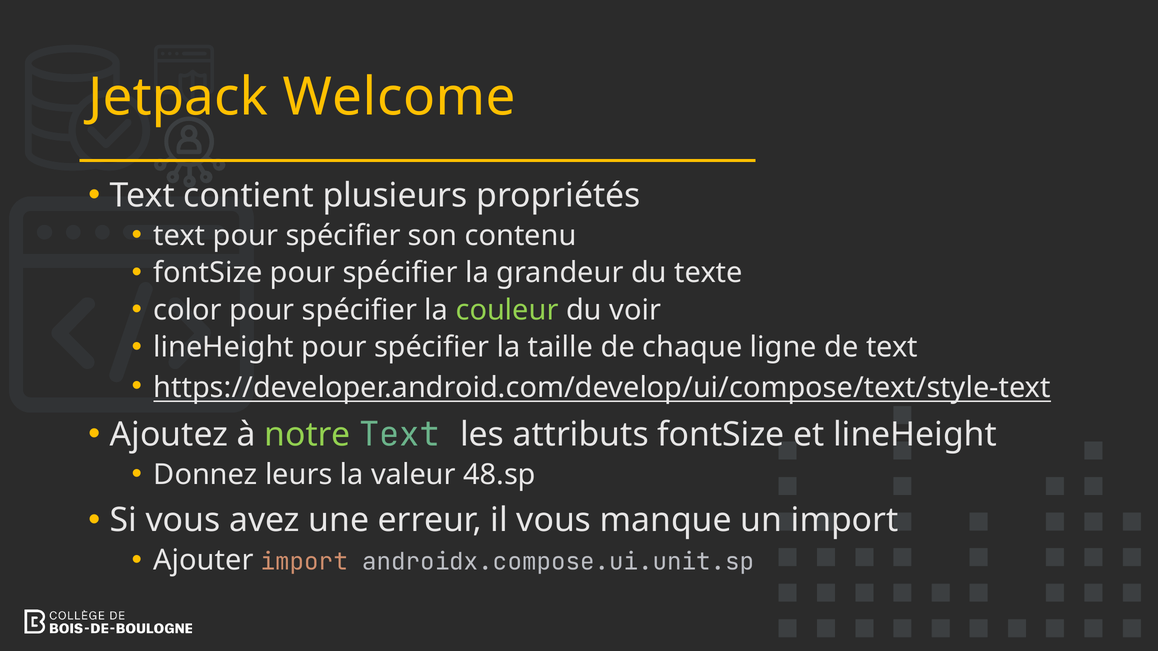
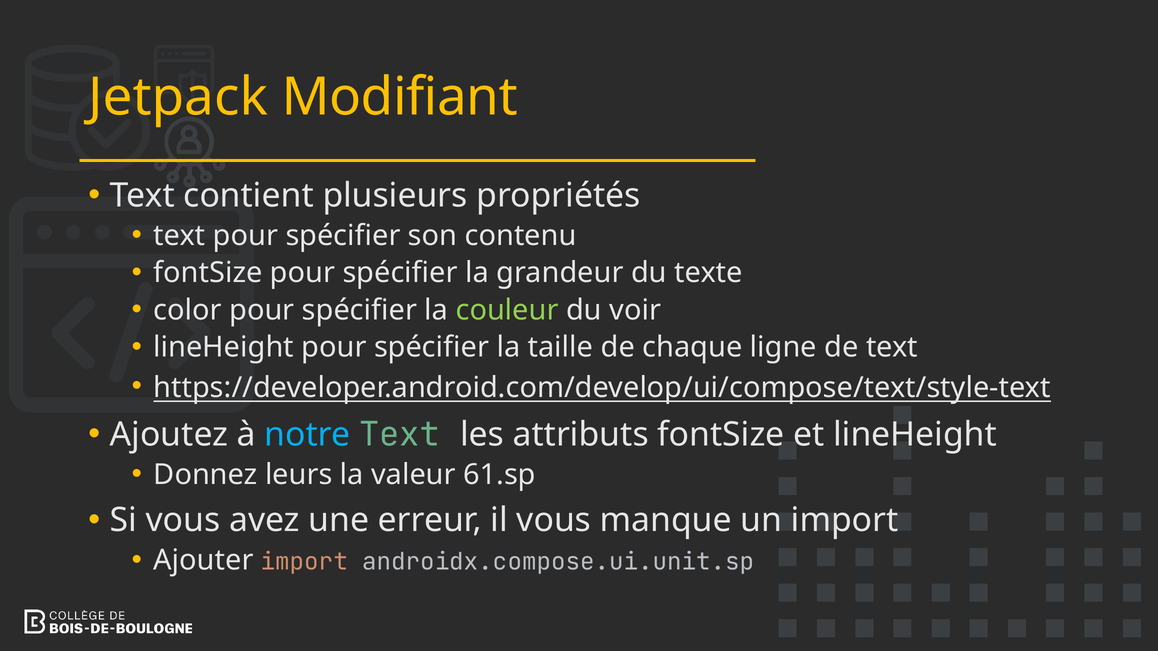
Welcome: Welcome -> Modifiant
notre colour: light green -> light blue
48.sp: 48.sp -> 61.sp
